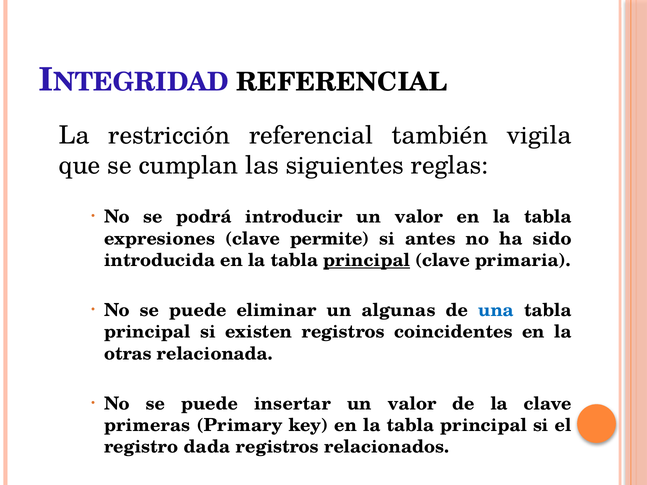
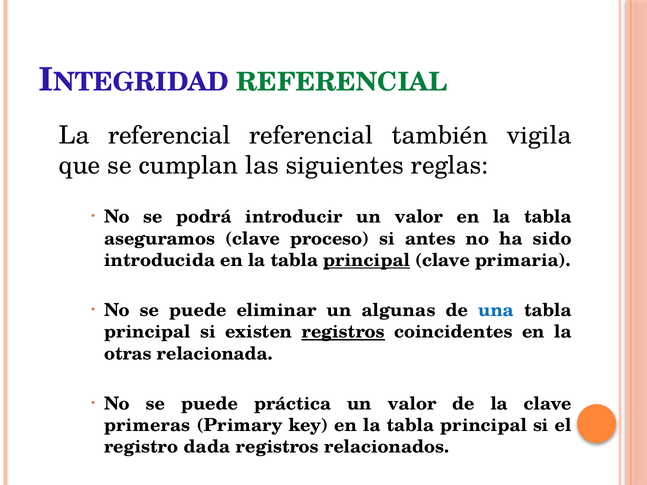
REFERENCIAL at (342, 82) colour: black -> green
La restricción: restricción -> referencial
expresiones: expresiones -> aseguramos
permite: permite -> proceso
registros at (343, 332) underline: none -> present
insertar: insertar -> práctica
